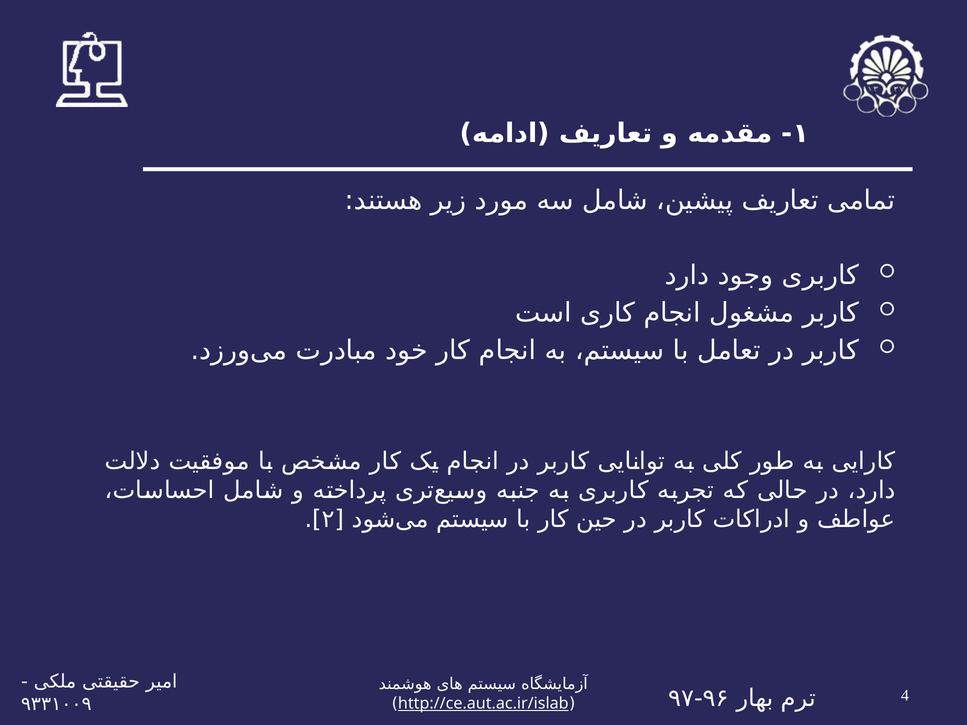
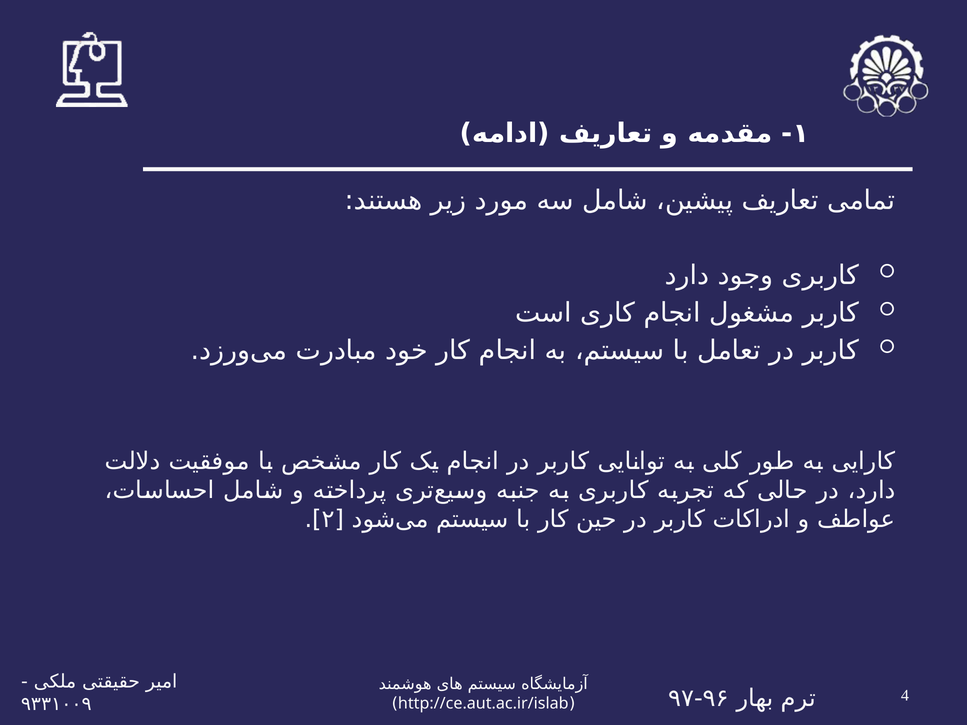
http://ce.aut.ac.ir/islab underline: present -> none
